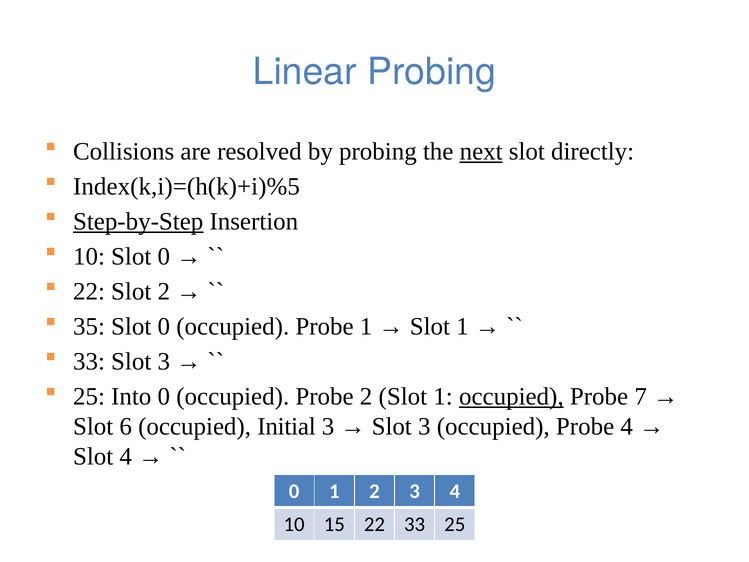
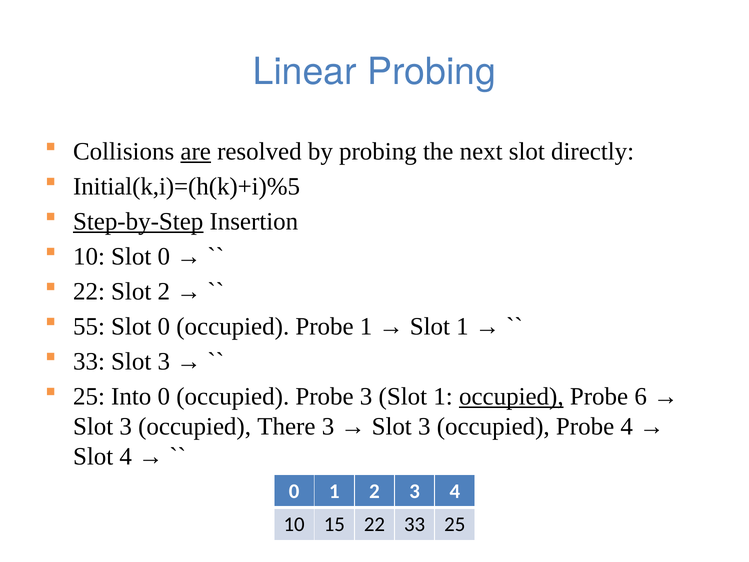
are underline: none -> present
next underline: present -> none
Index(k,i)=(h(k)+i)%5: Index(k,i)=(h(k)+i)%5 -> Initial(k,i)=(h(k)+i)%5
35: 35 -> 55
Probe 2: 2 -> 3
7: 7 -> 6
6 at (126, 426): 6 -> 3
Initial: Initial -> There
